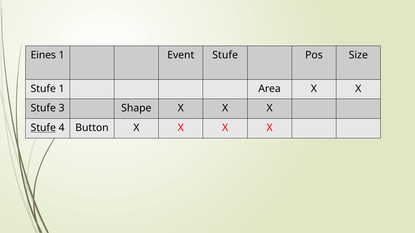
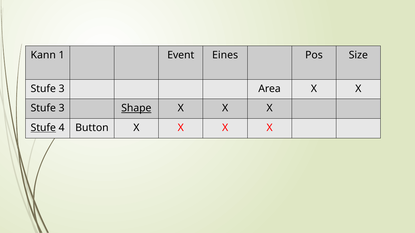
Eines: Eines -> Kann
Event Stufe: Stufe -> Eines
1 at (62, 89): 1 -> 3
Shape underline: none -> present
